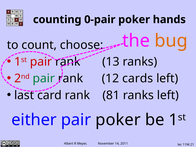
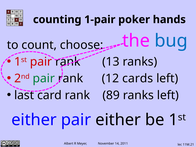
0-pair: 0-pair -> 1-pair
bug colour: orange -> blue
81: 81 -> 89
pair poker: poker -> either
